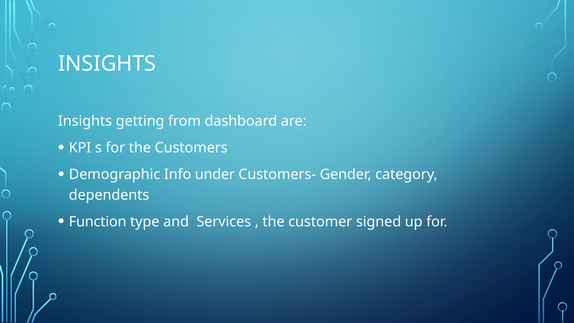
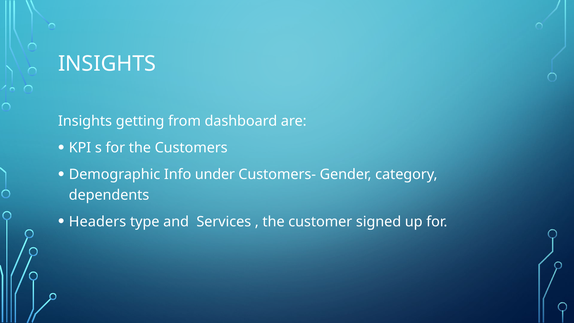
Function: Function -> Headers
